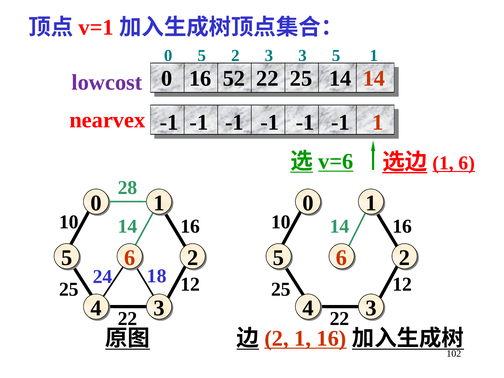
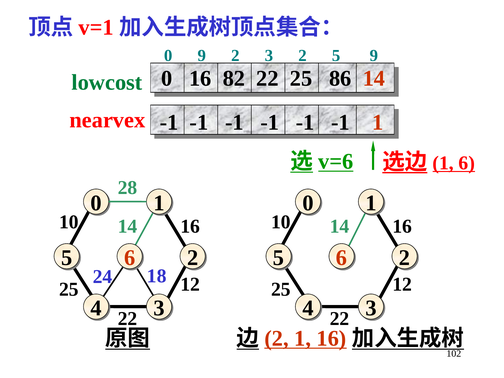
0 5: 5 -> 9
2 3 3: 3 -> 2
5 1: 1 -> 9
52: 52 -> 82
22 25 14: 14 -> 86
lowcost colour: purple -> green
